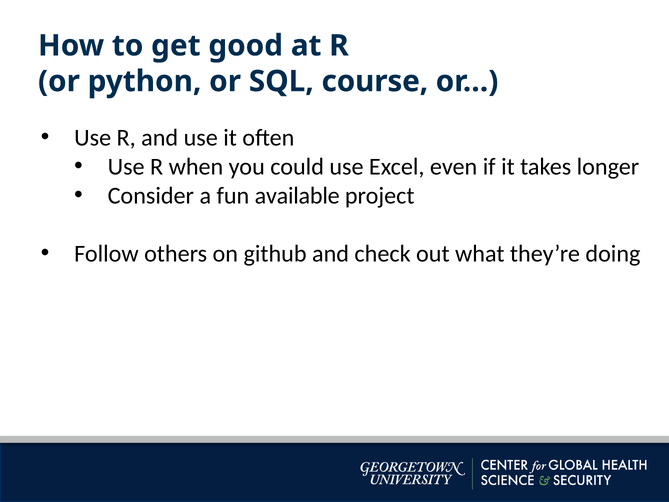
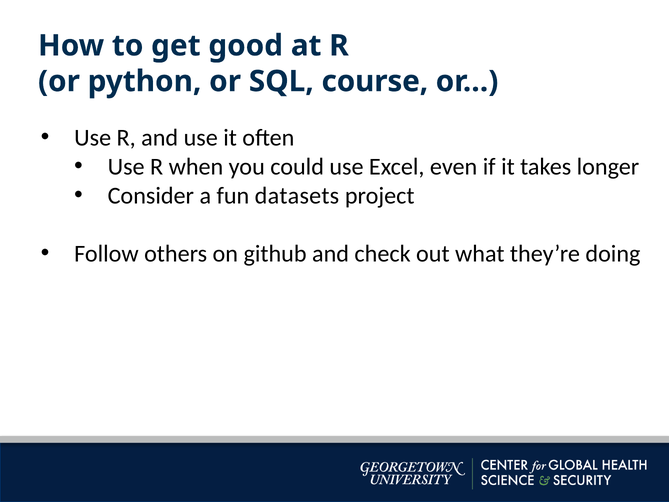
available: available -> datasets
